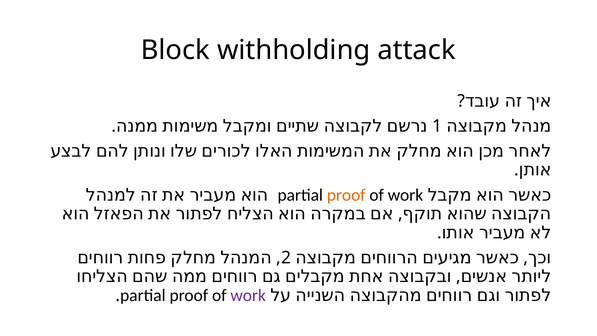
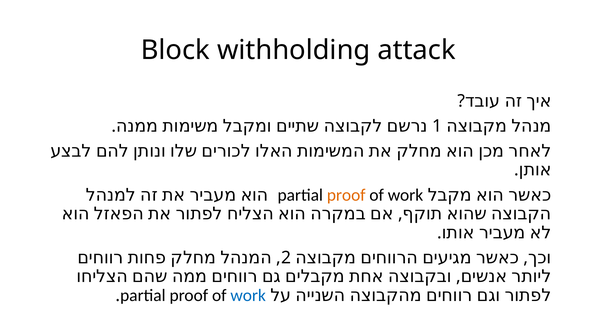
work at (248, 295) colour: purple -> blue
